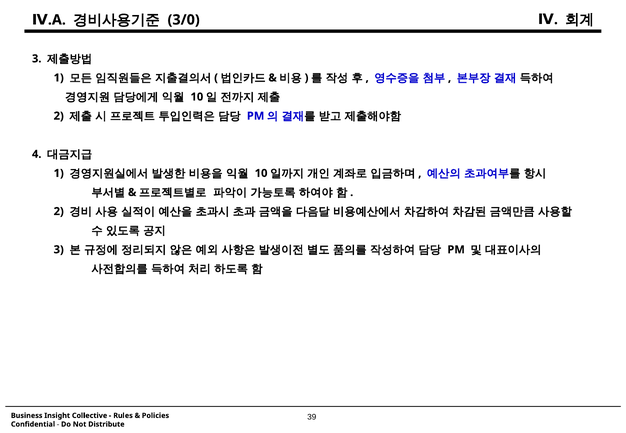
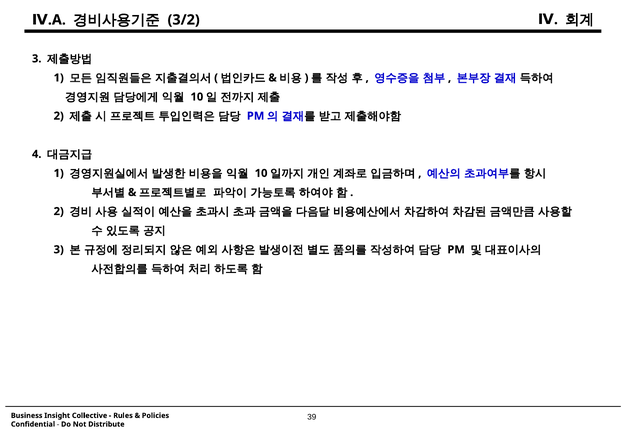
3/0: 3/0 -> 3/2
